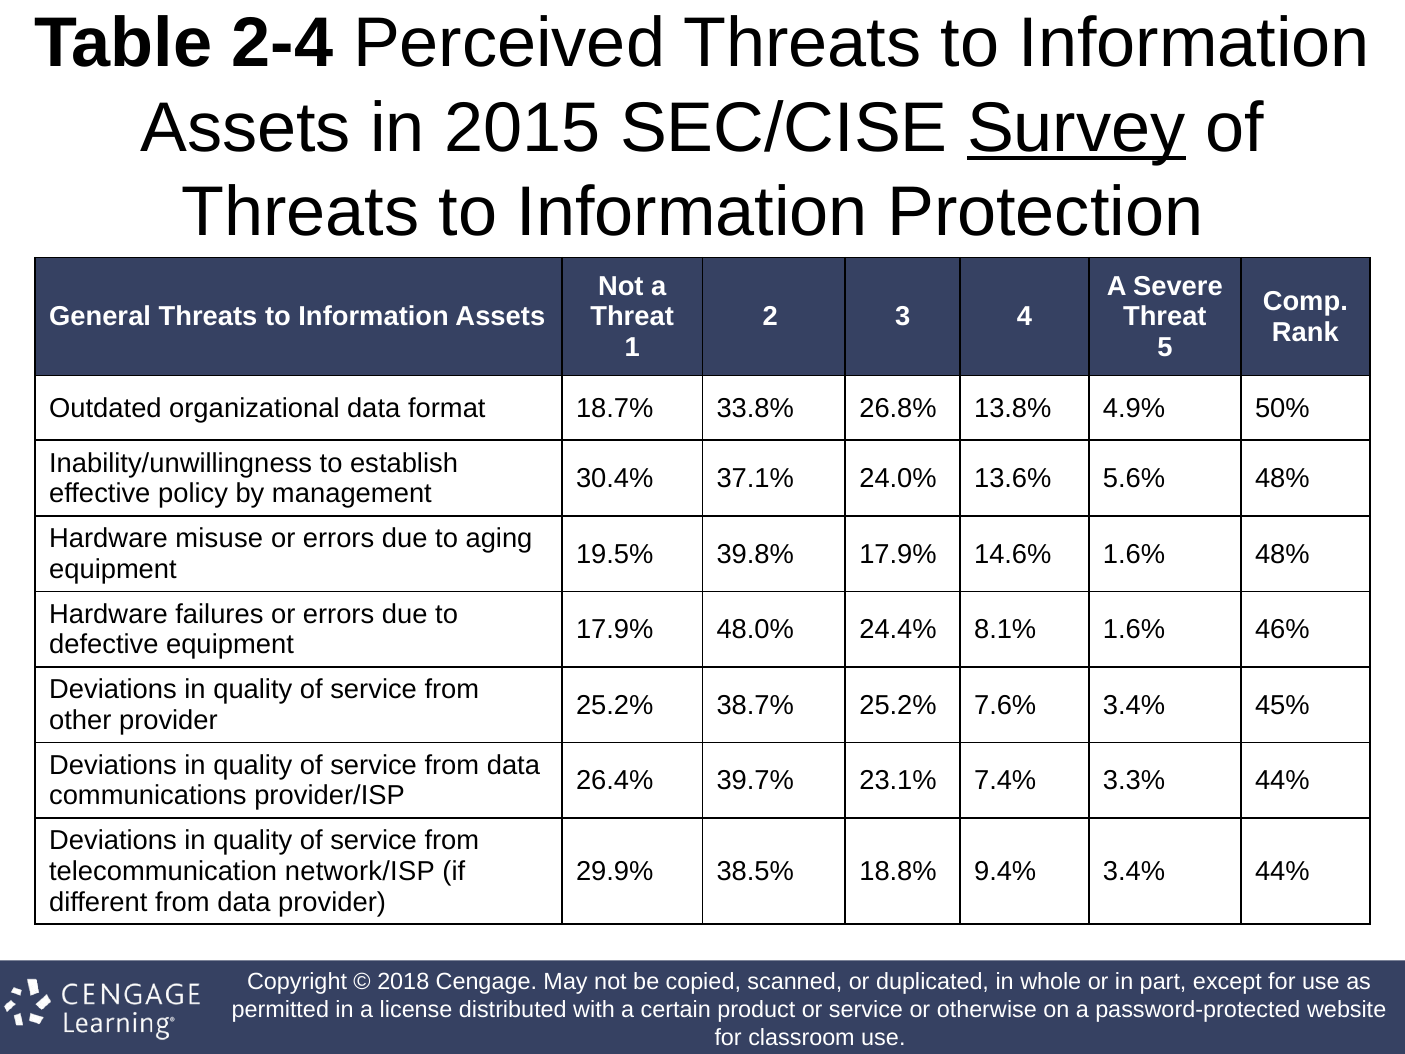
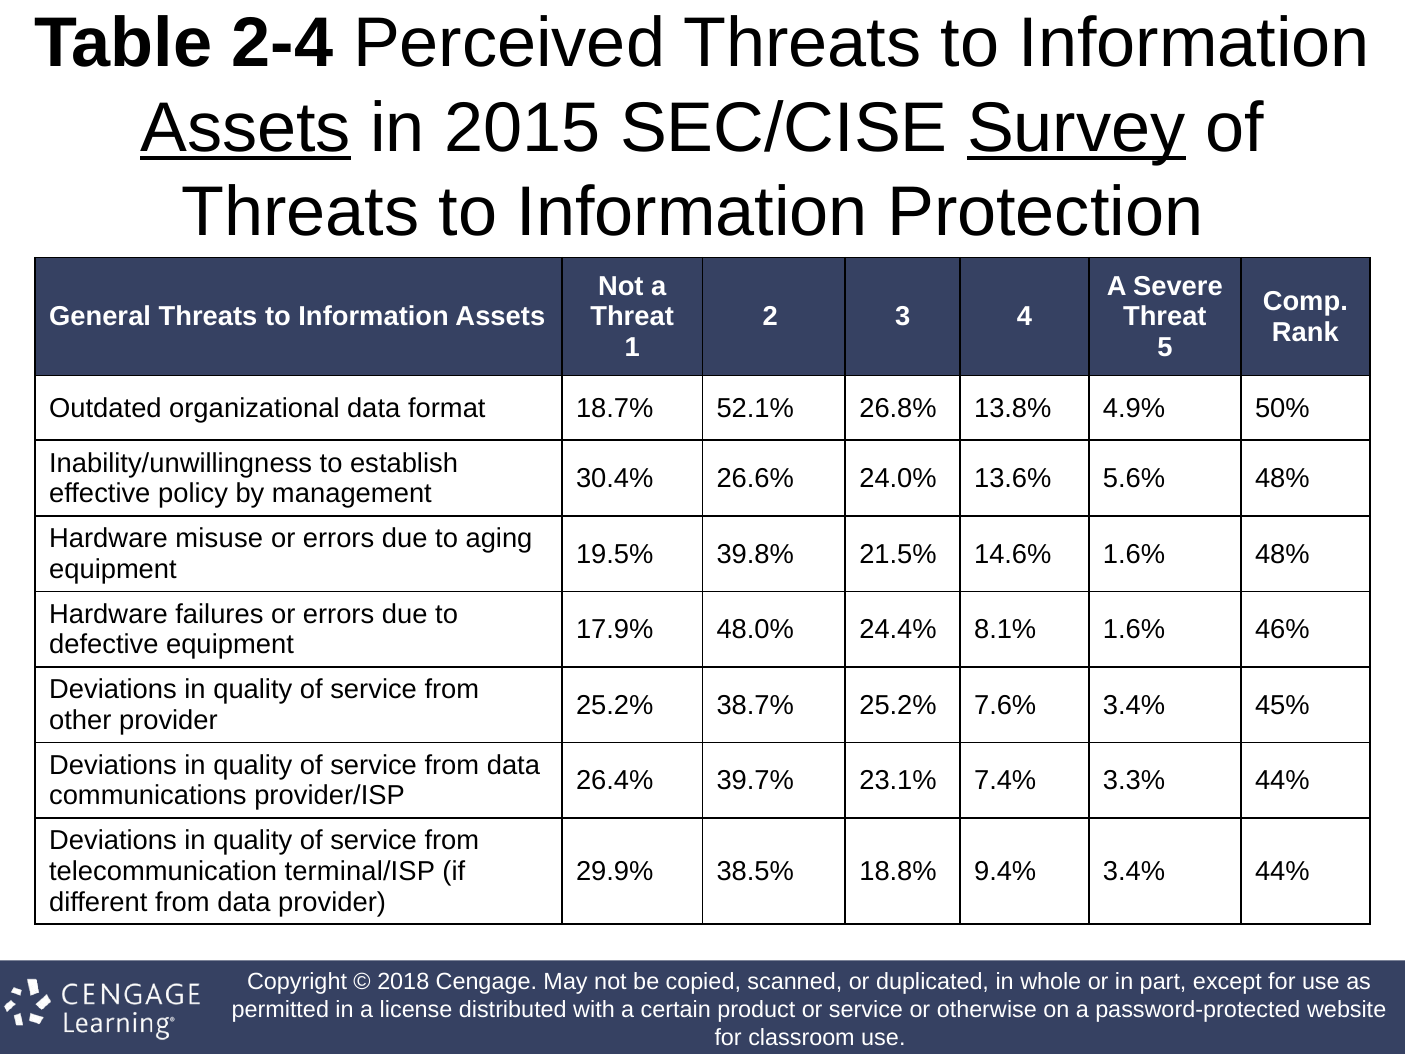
Assets at (246, 128) underline: none -> present
33.8%: 33.8% -> 52.1%
37.1%: 37.1% -> 26.6%
39.8% 17.9%: 17.9% -> 21.5%
network/ISP: network/ISP -> terminal/ISP
